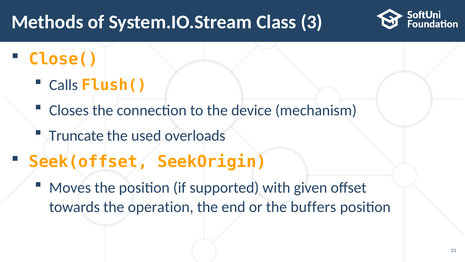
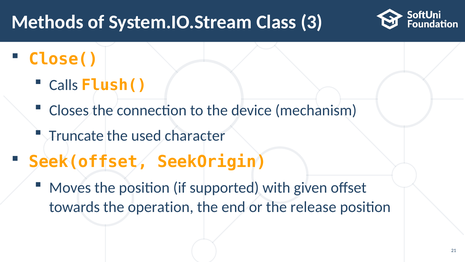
overloads: overloads -> character
buffers: buffers -> release
